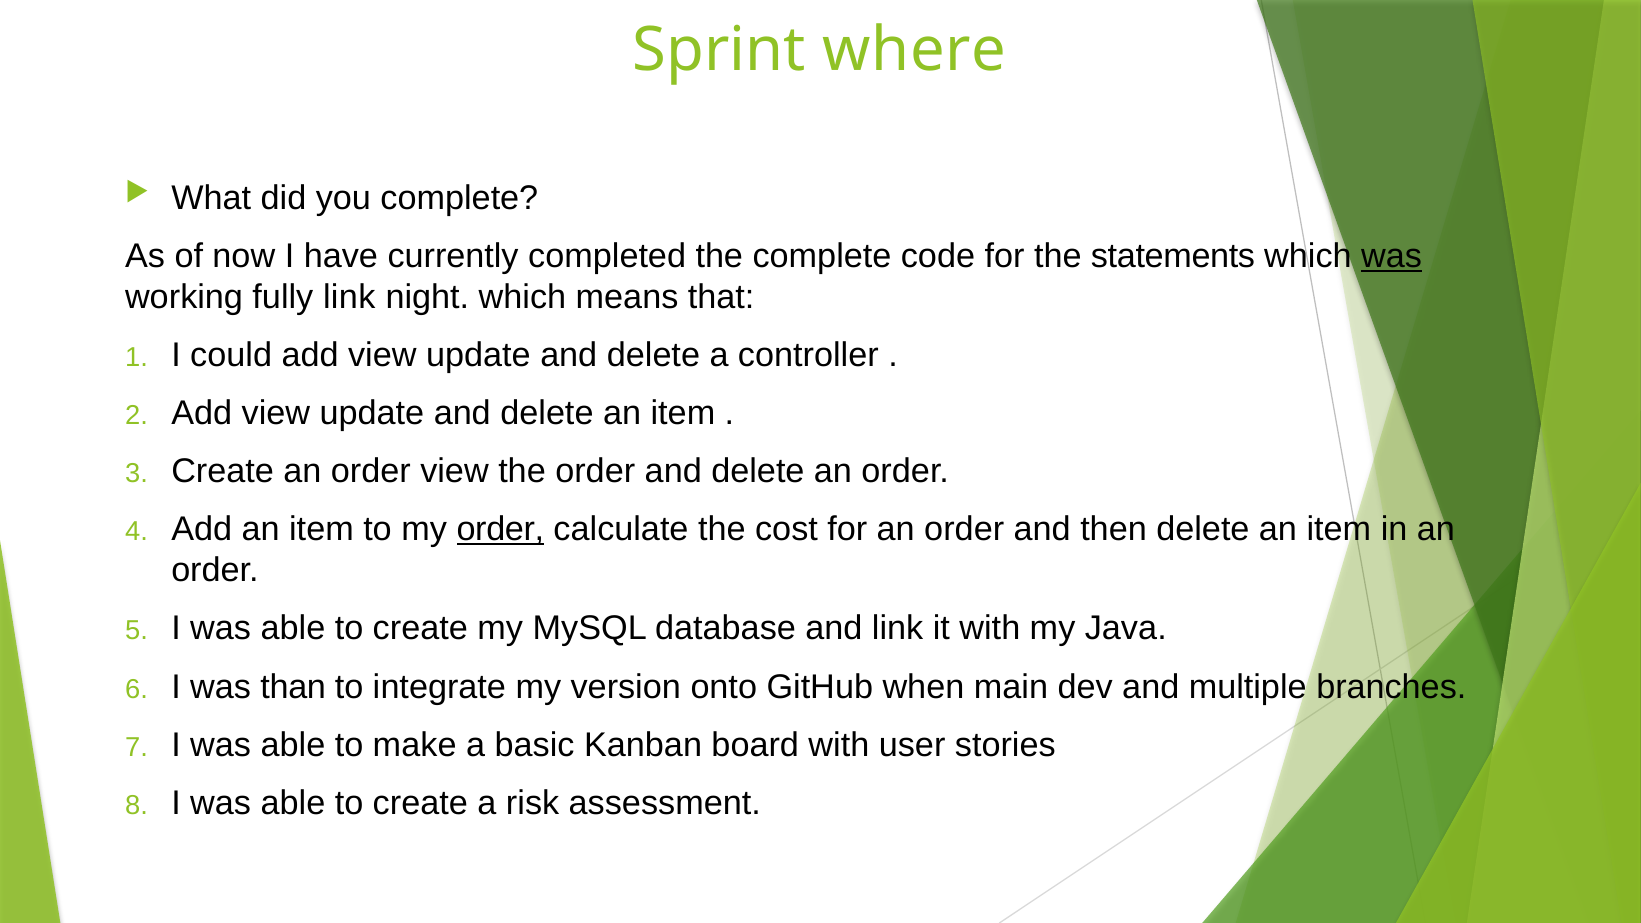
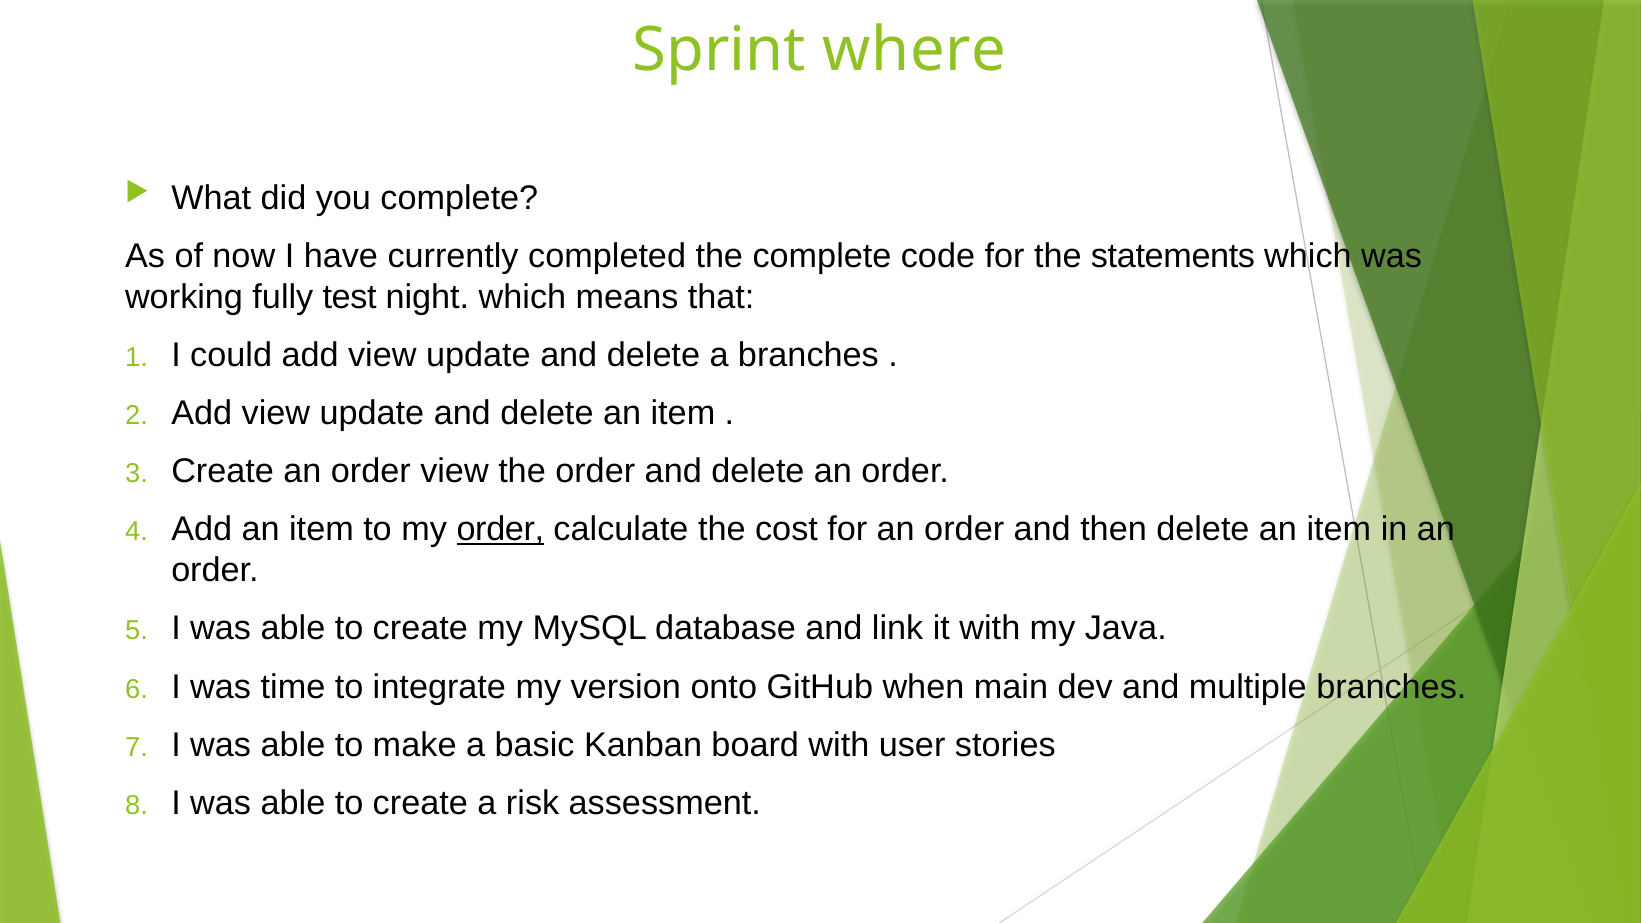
was at (1392, 256) underline: present -> none
fully link: link -> test
a controller: controller -> branches
than: than -> time
